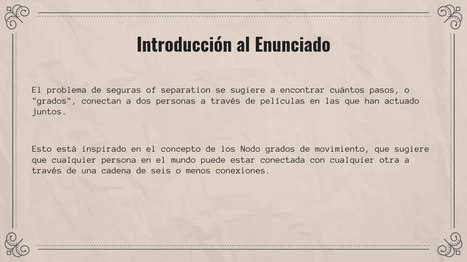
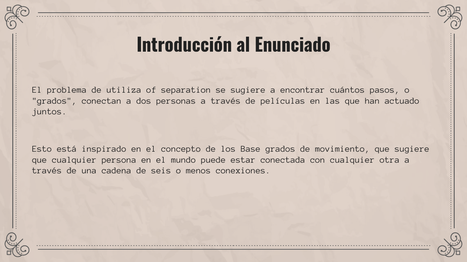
seguras: seguras -> utiliza
Nodo: Nodo -> Base
